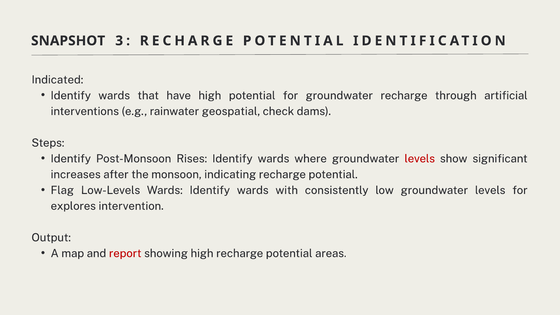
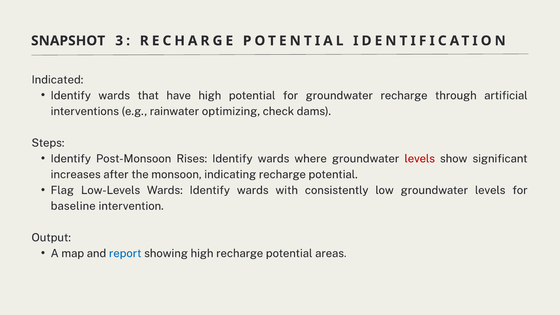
geospatial: geospatial -> optimizing
explores: explores -> baseline
report colour: red -> blue
